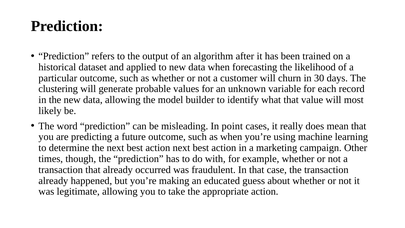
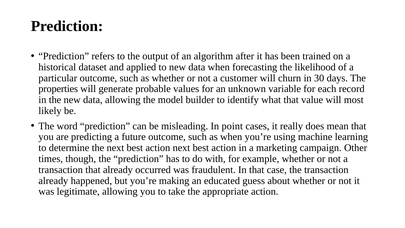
clustering: clustering -> properties
